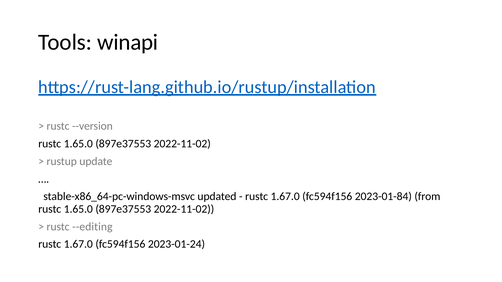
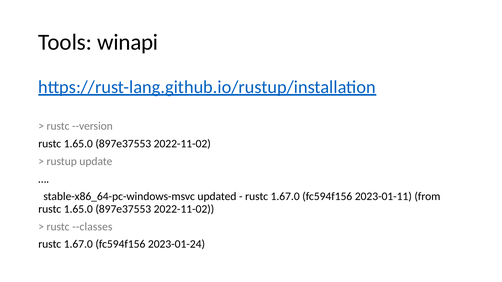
2023-01-84: 2023-01-84 -> 2023-01-11
--editing: --editing -> --classes
